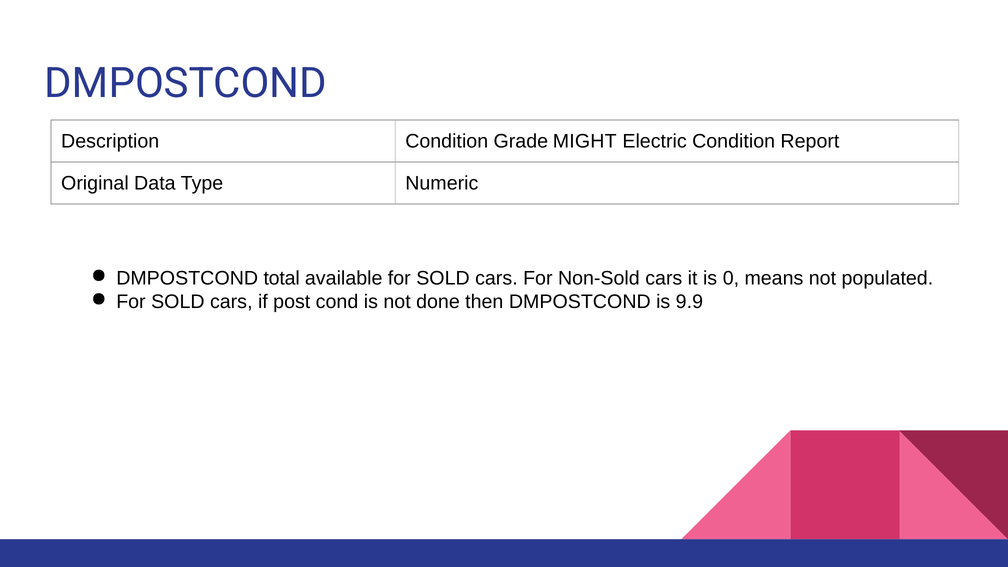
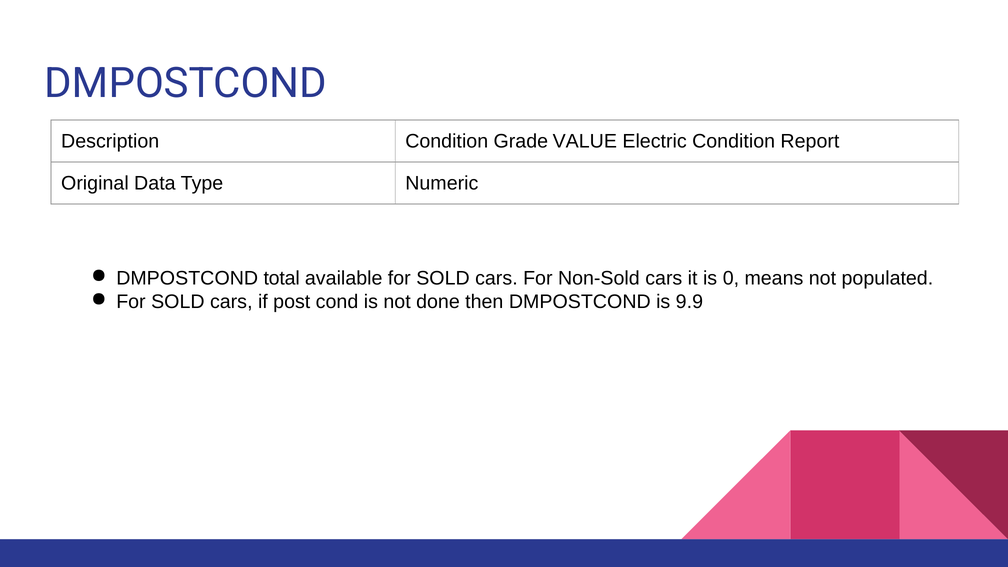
MIGHT: MIGHT -> VALUE
